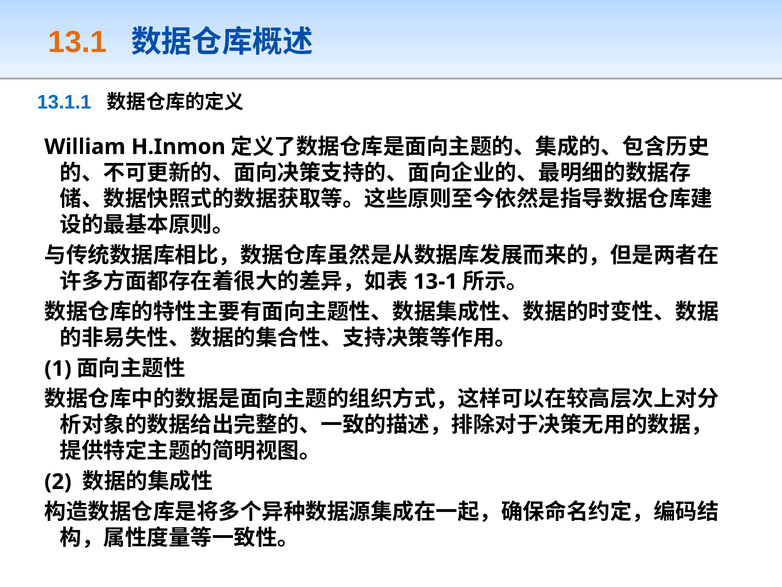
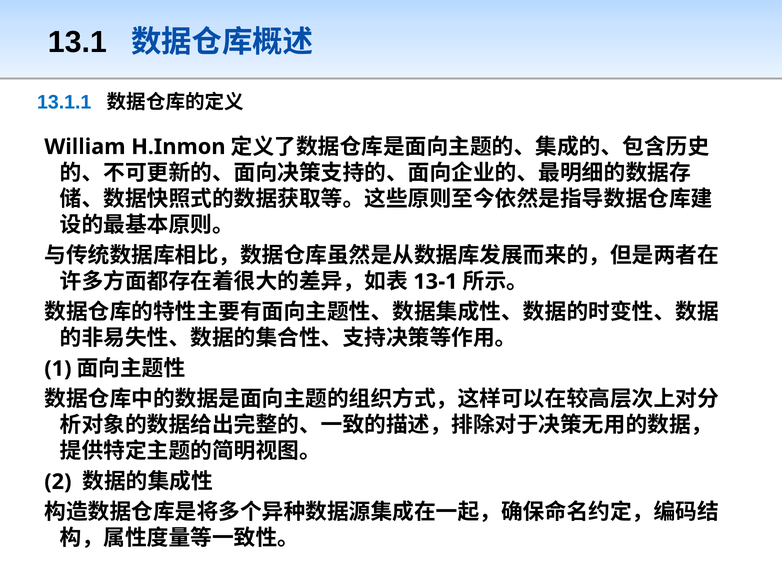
13.1 colour: orange -> black
